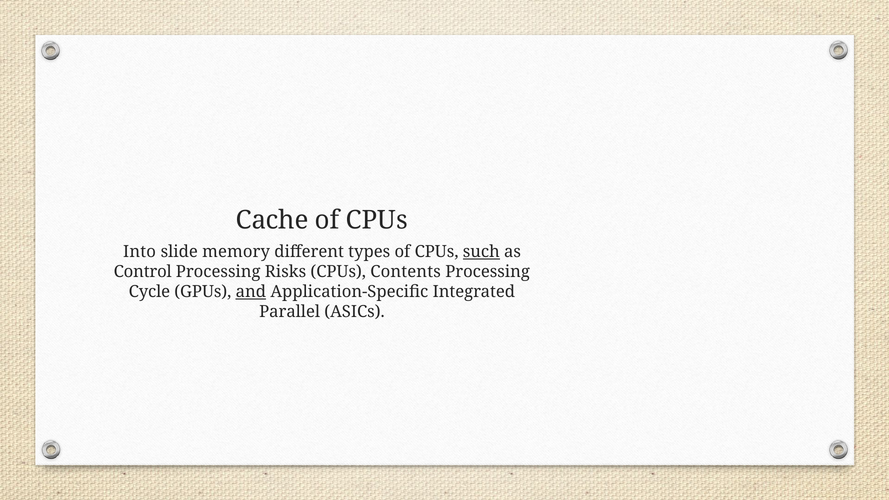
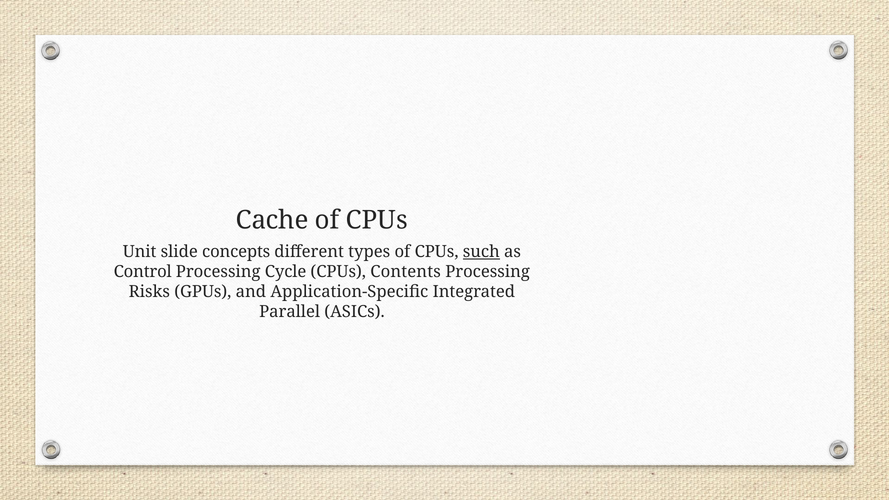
Into: Into -> Unit
memory: memory -> concepts
Risks: Risks -> Cycle
Cycle: Cycle -> Risks
and underline: present -> none
